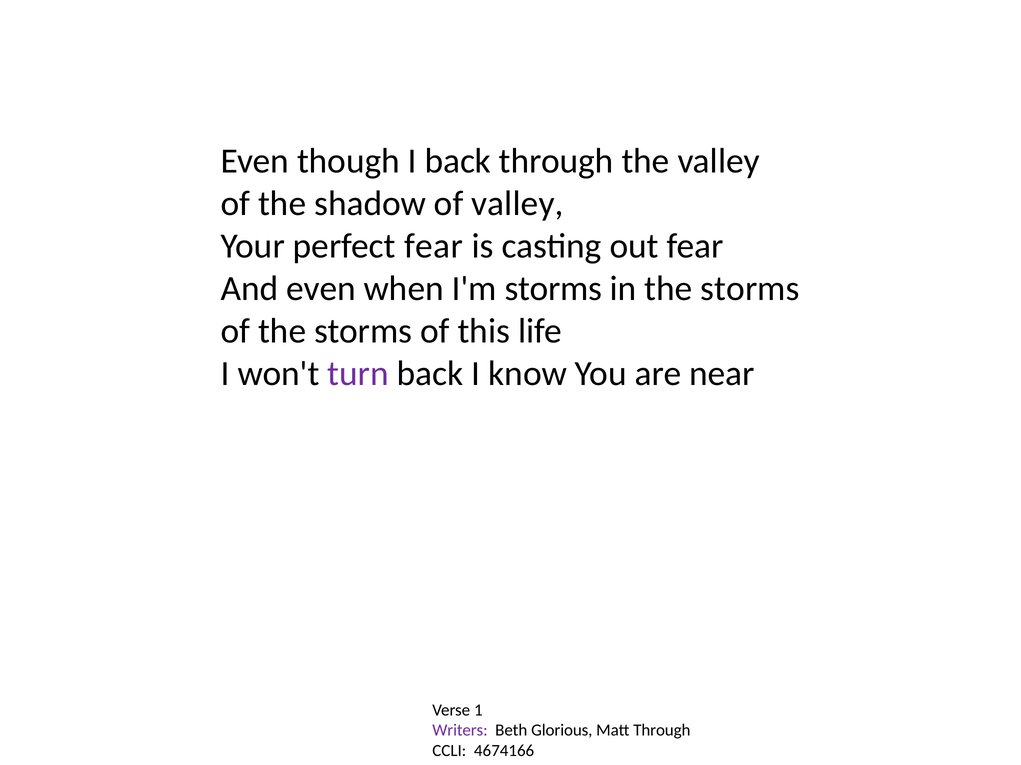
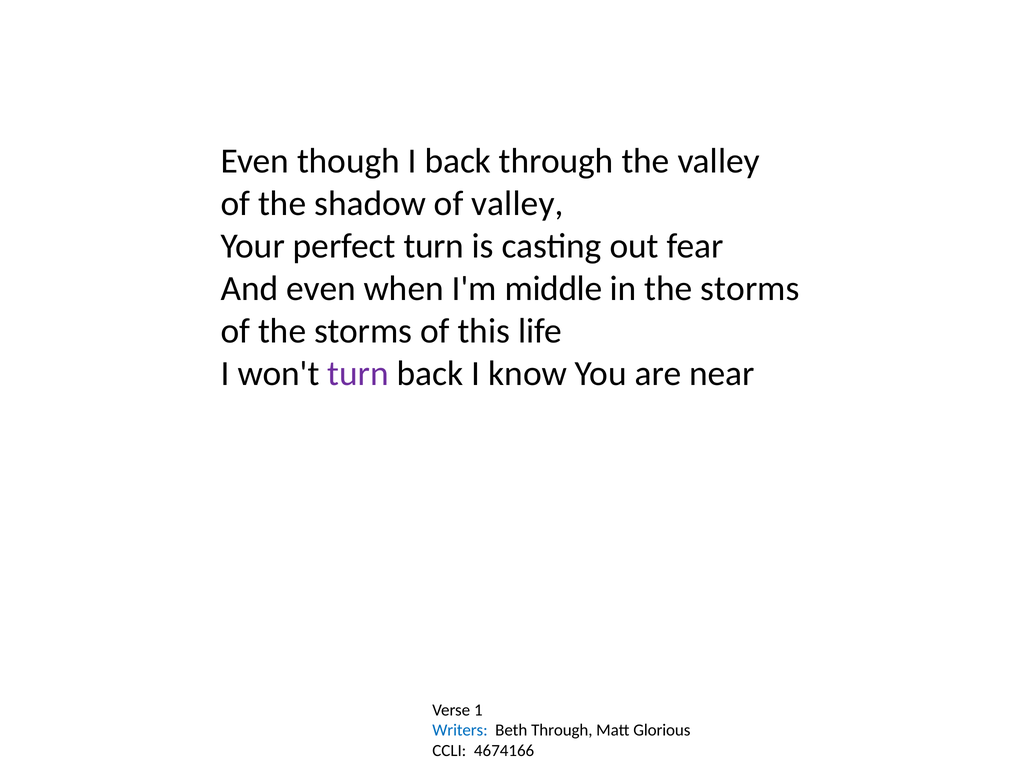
perfect fear: fear -> turn
I'm storms: storms -> middle
Writers colour: purple -> blue
Beth Glorious: Glorious -> Through
Matt Through: Through -> Glorious
